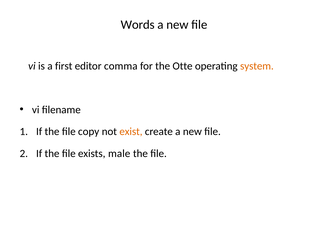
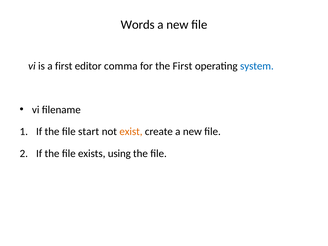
the Otte: Otte -> First
system colour: orange -> blue
copy: copy -> start
male: male -> using
